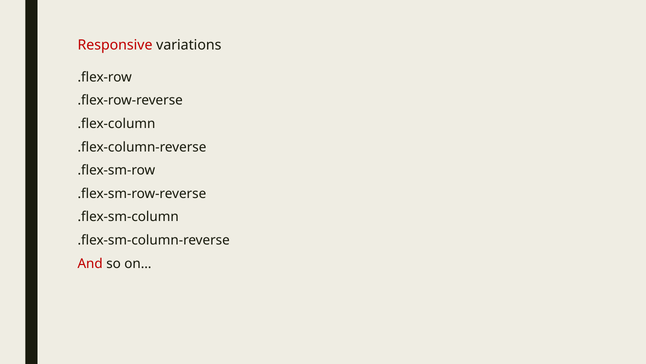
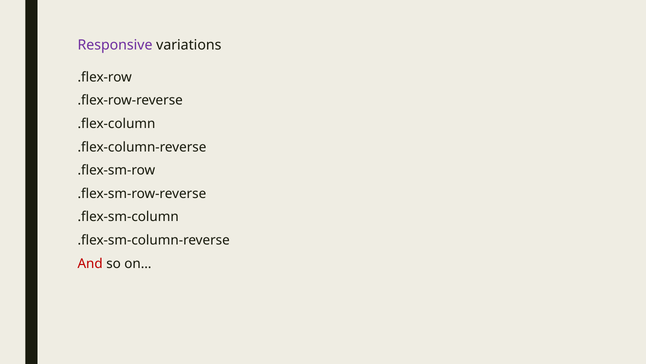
Responsive colour: red -> purple
